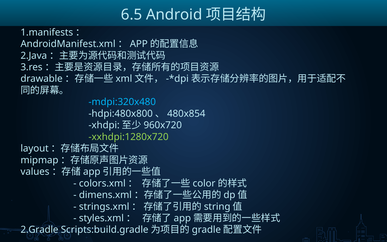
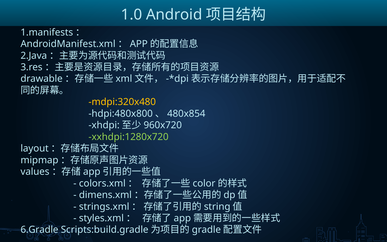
6.5: 6.5 -> 1.0
mdpi:320x480 colour: light blue -> yellow
2.Gradle: 2.Gradle -> 6.Gradle
